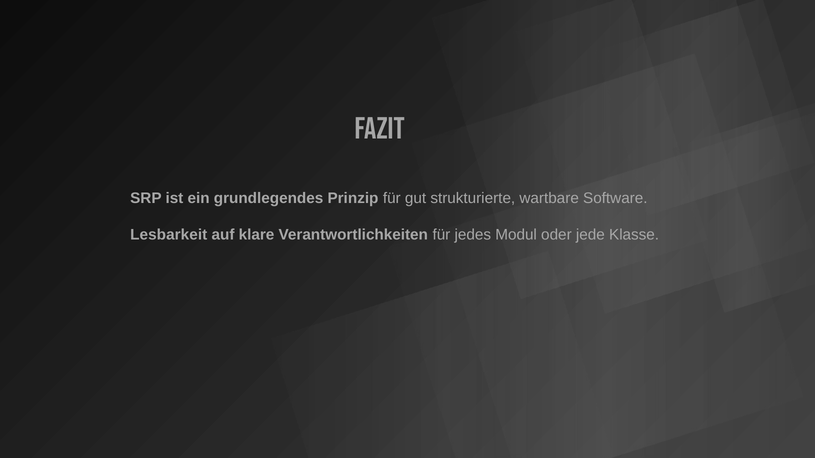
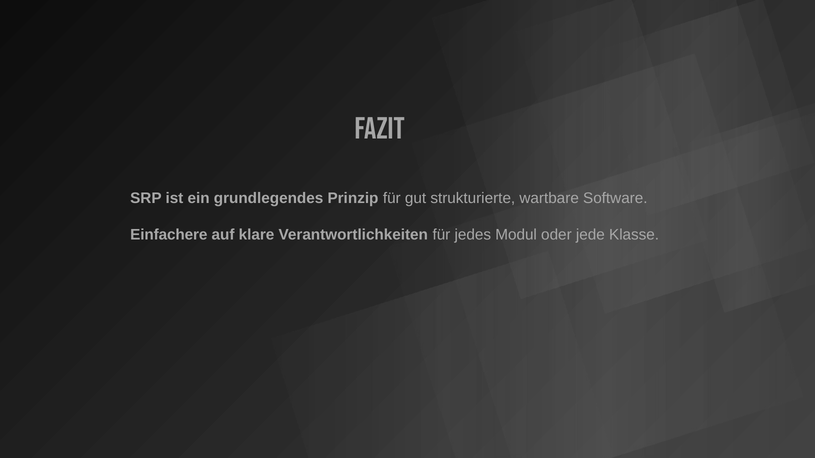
Lesbarkeit: Lesbarkeit -> Einfachere
